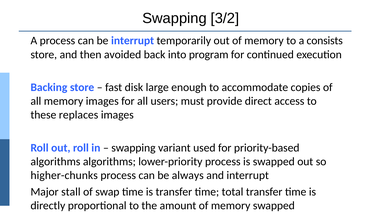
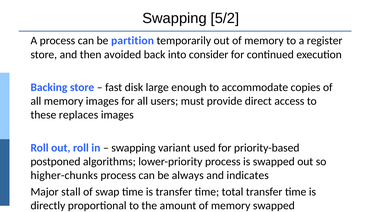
3/2: 3/2 -> 5/2
be interrupt: interrupt -> partition
consists: consists -> register
program: program -> consider
algorithms at (55, 162): algorithms -> postponed
and interrupt: interrupt -> indicates
